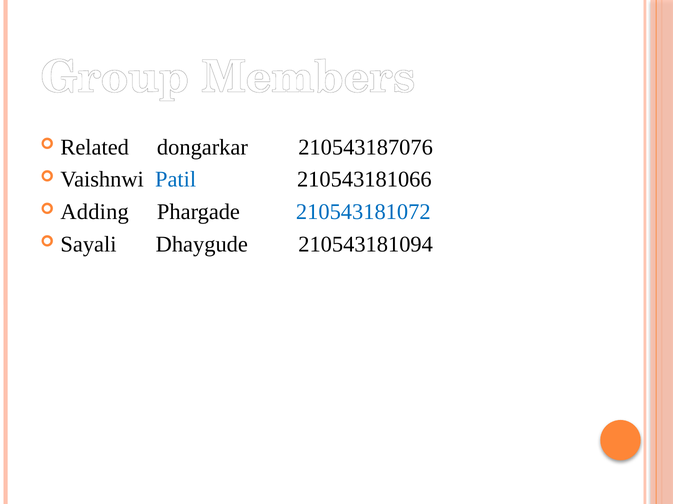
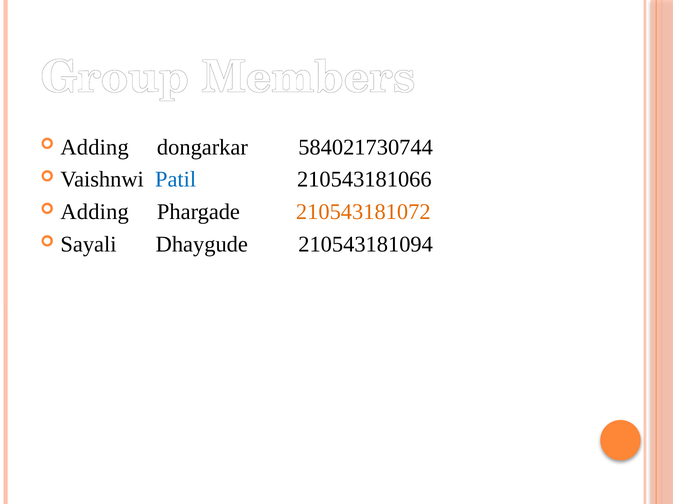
Related at (95, 147): Related -> Adding
210543187076: 210543187076 -> 584021730744
210543181072 colour: blue -> orange
